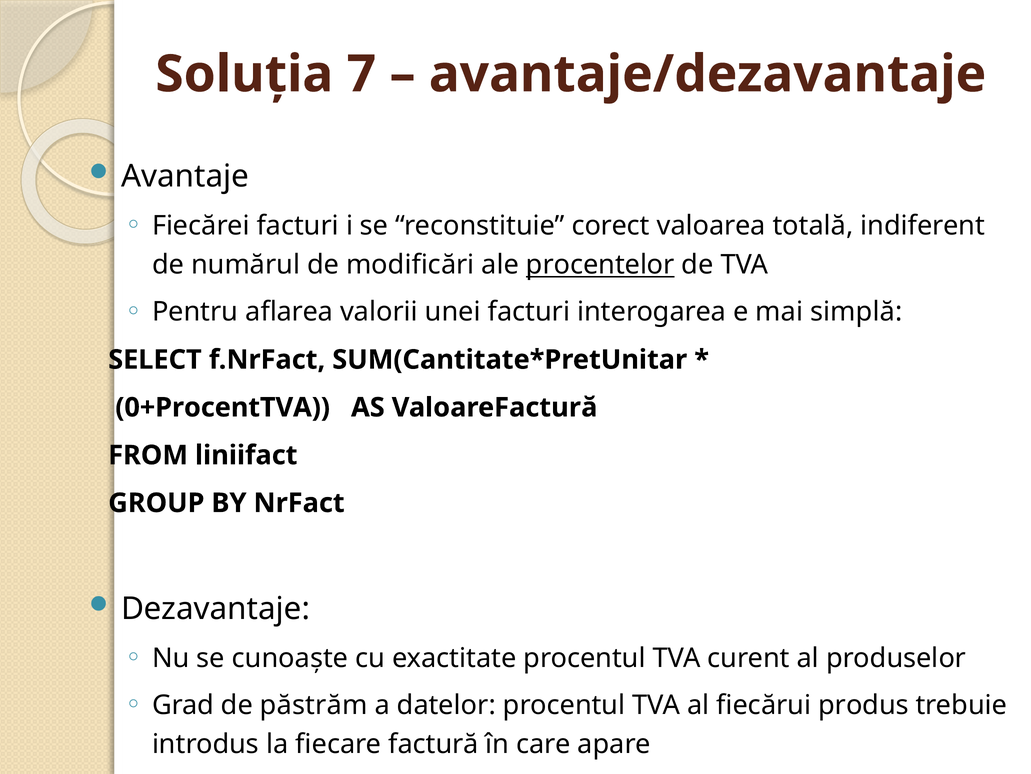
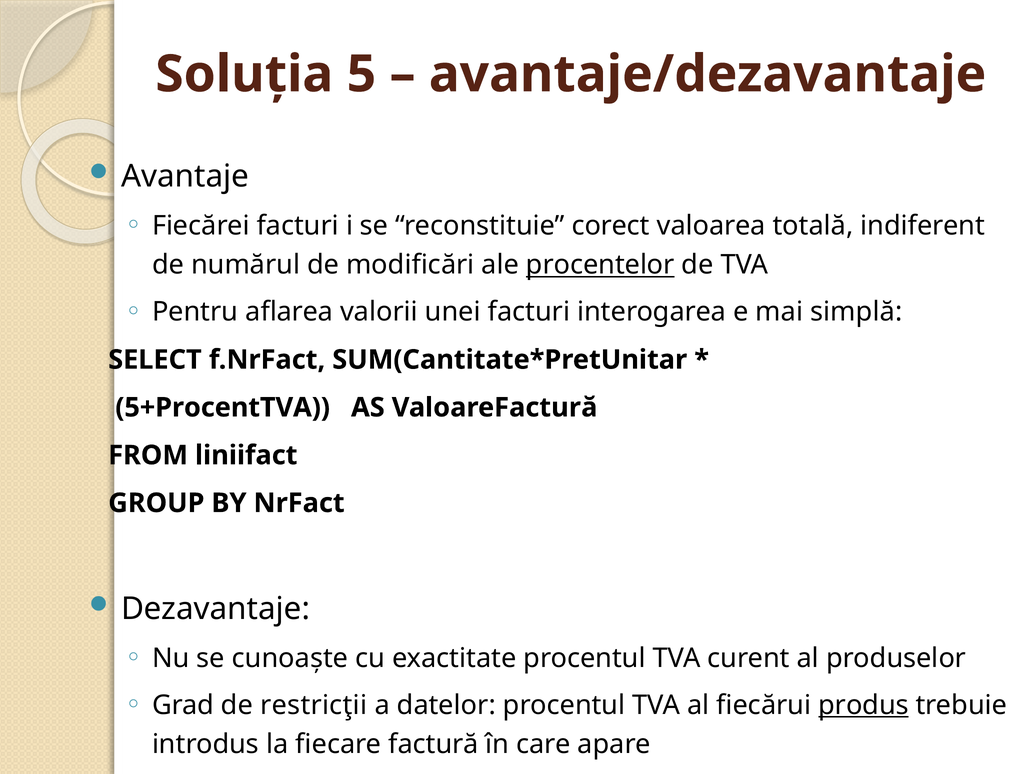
7: 7 -> 5
0+ProcentTVA: 0+ProcentTVA -> 5+ProcentTVA
păstrăm: păstrăm -> restricţii
produs underline: none -> present
